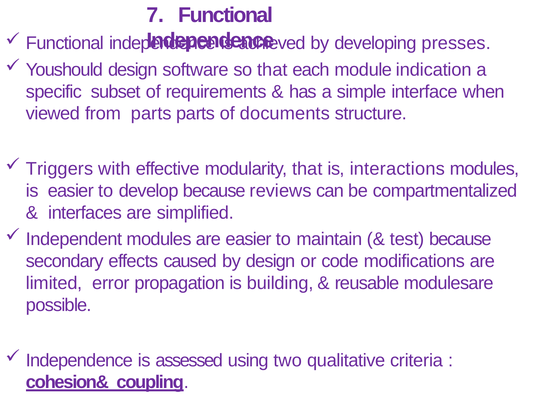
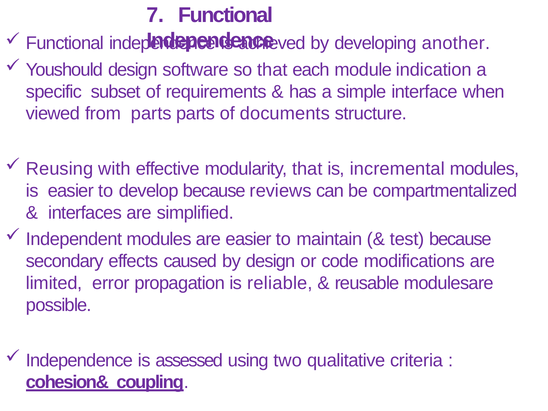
presses: presses -> another
Triggers: Triggers -> Reusing
interactions: interactions -> incremental
building: building -> reliable
